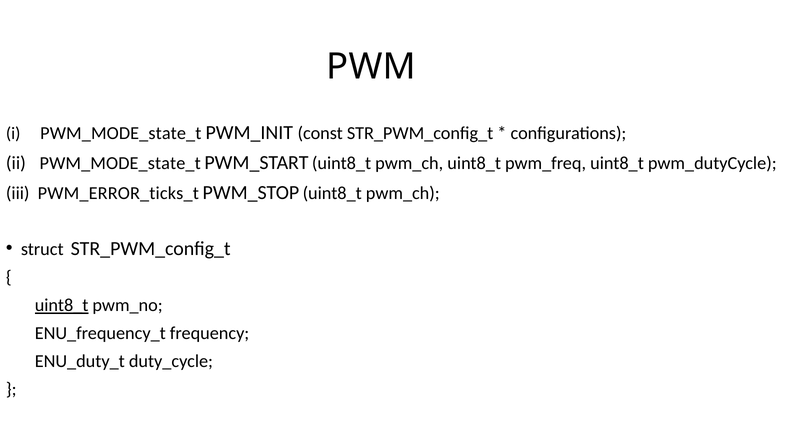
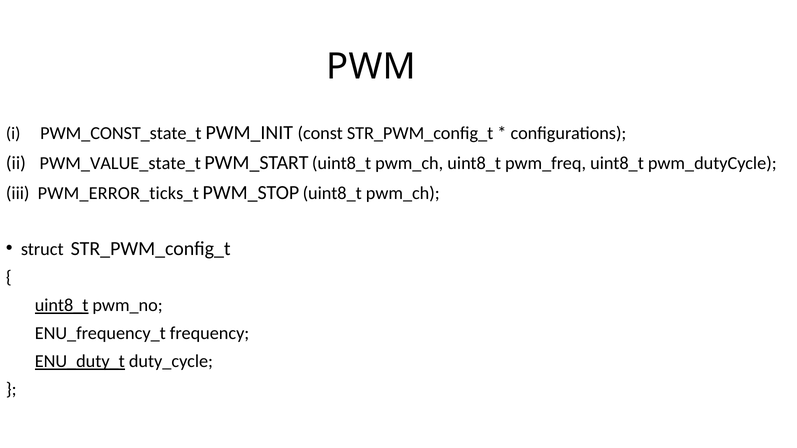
i PWM_MODE_state_t: PWM_MODE_state_t -> PWM_CONST_state_t
PWM_MODE_state_t at (120, 163): PWM_MODE_state_t -> PWM_VALUE_state_t
ENU_duty_t underline: none -> present
